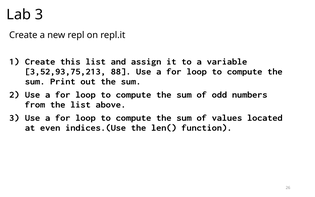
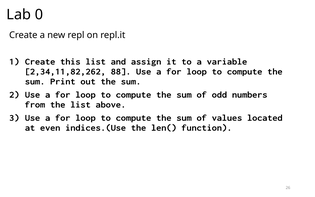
Lab 3: 3 -> 0
3,52,93,75,213: 3,52,93,75,213 -> 2,34,11,82,262
